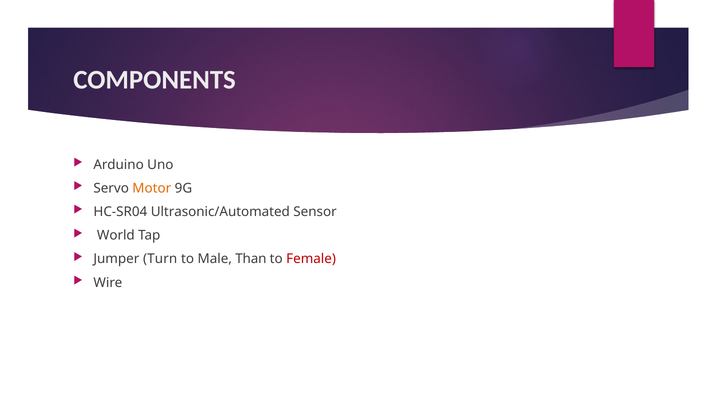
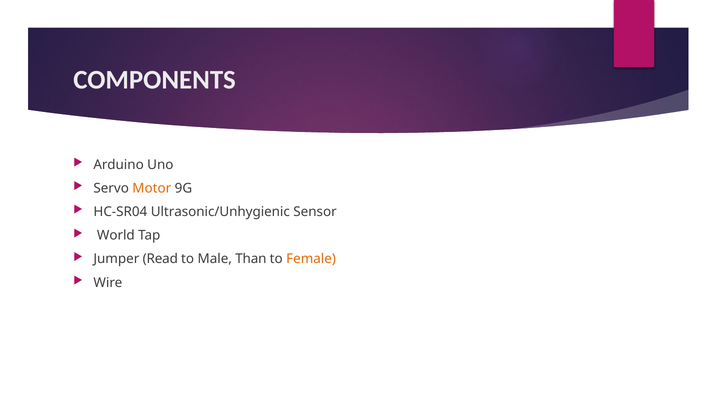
Ultrasonic/Automated: Ultrasonic/Automated -> Ultrasonic/Unhygienic
Turn: Turn -> Read
Female colour: red -> orange
